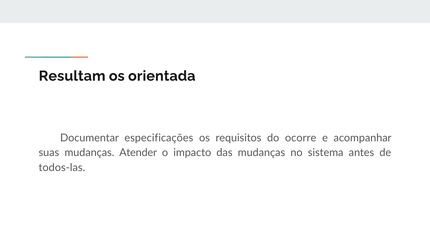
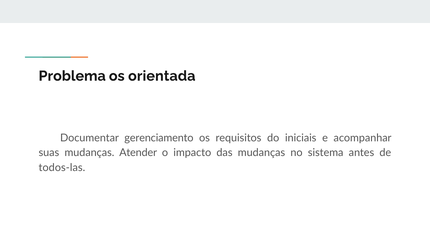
Resultam: Resultam -> Problema
especificações: especificações -> gerenciamento
ocorre: ocorre -> iniciais
